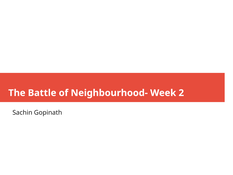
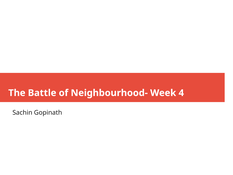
2: 2 -> 4
